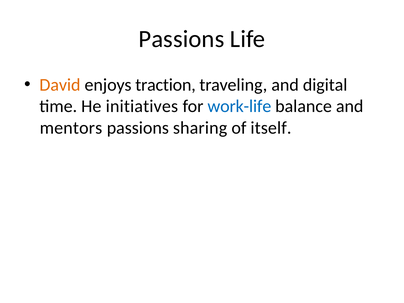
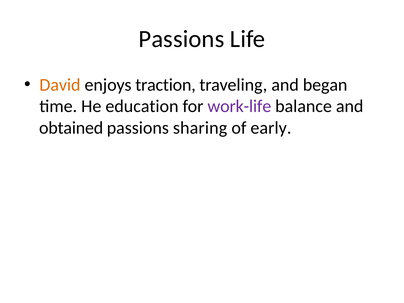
digital: digital -> began
initiatives: initiatives -> education
work-life colour: blue -> purple
mentors: mentors -> obtained
itself: itself -> early
